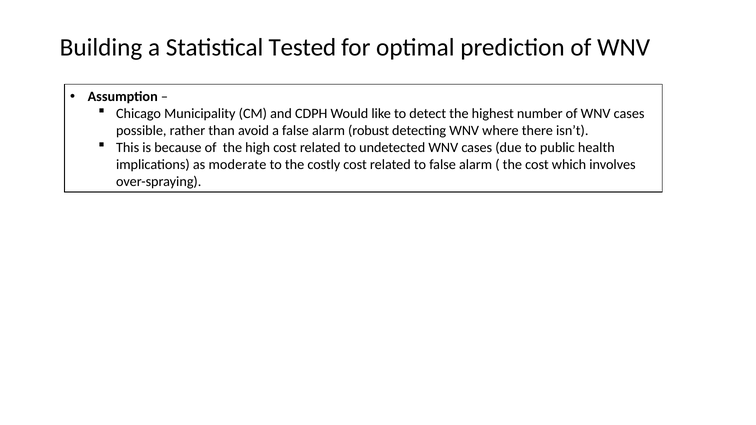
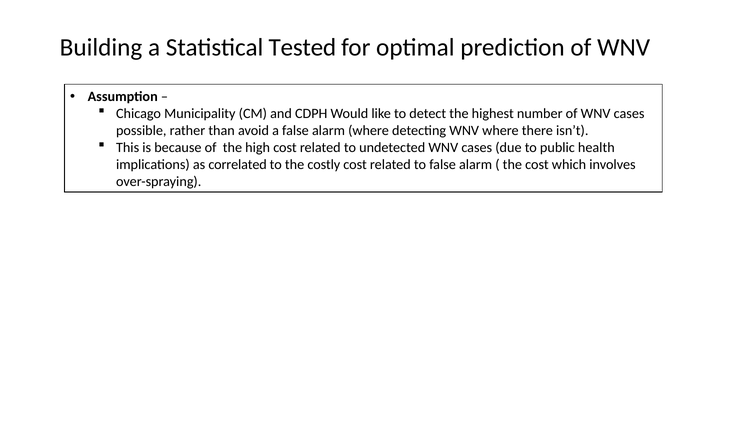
alarm robust: robust -> where
moderate: moderate -> correlated
